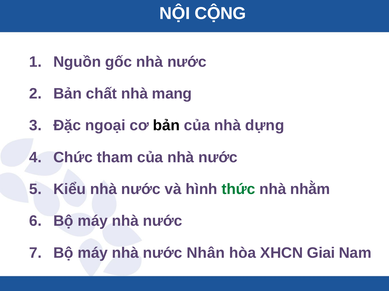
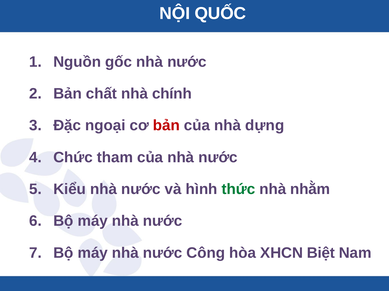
CỘNG: CỘNG -> QUỐC
mang: mang -> chính
bản at (166, 126) colour: black -> red
Nhân: Nhân -> Công
Giai: Giai -> Biệt
